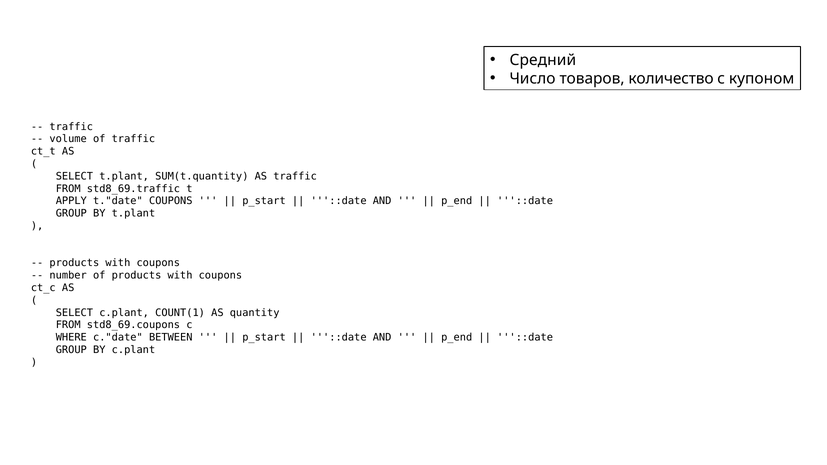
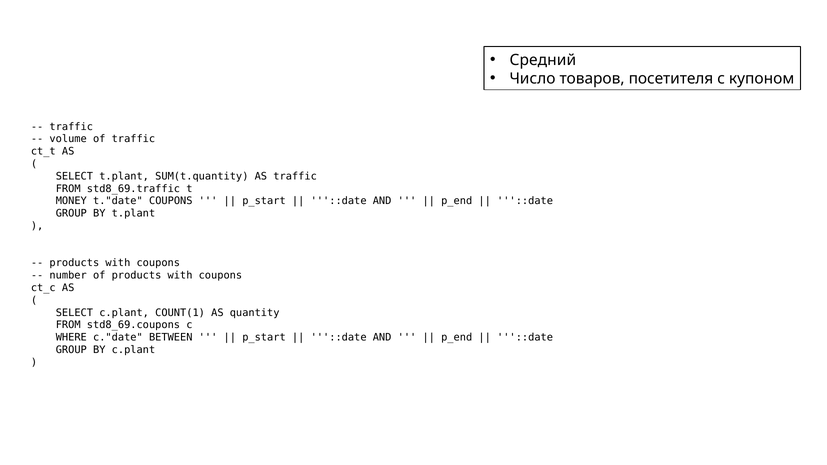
количество: количество -> посетителя
APPLY: APPLY -> MONEY
